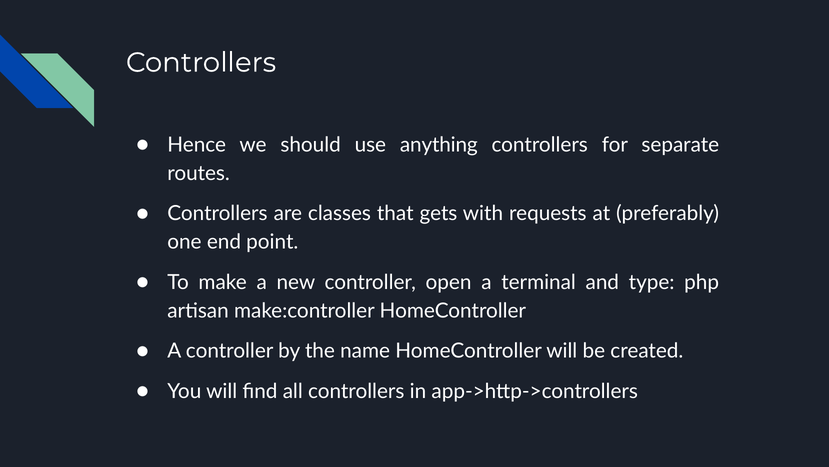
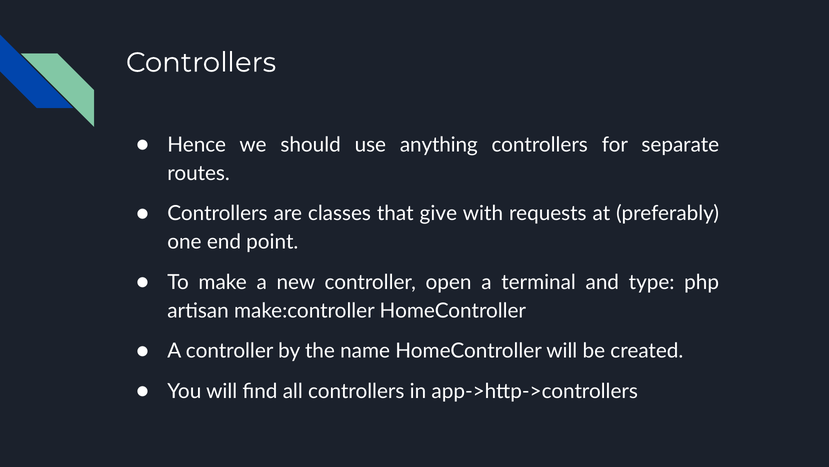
gets: gets -> give
